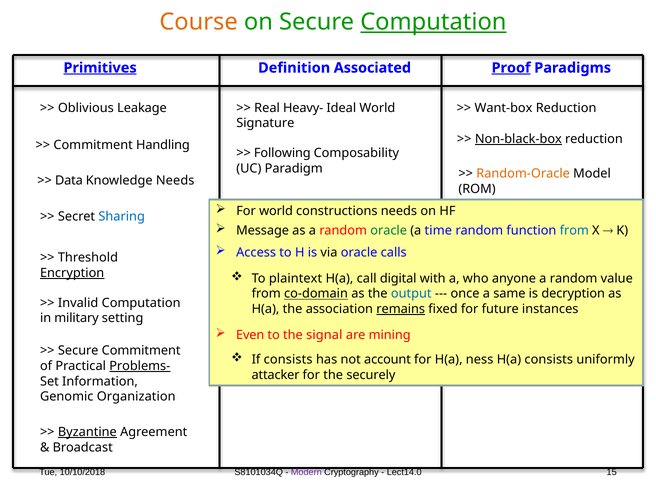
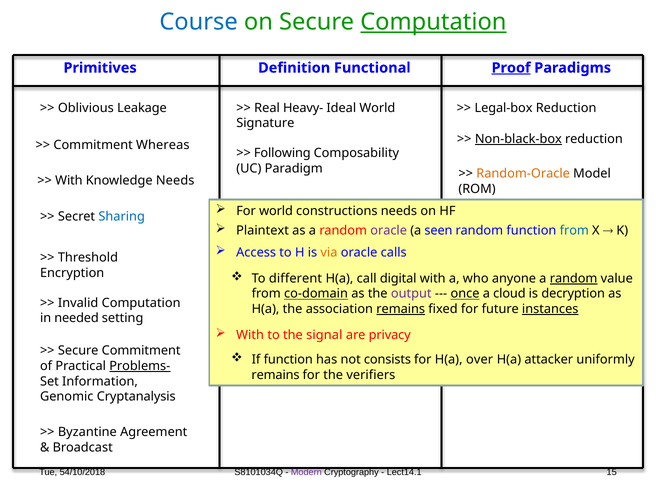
Course colour: orange -> blue
Primitives underline: present -> none
Associated: Associated -> Functional
Want-box: Want-box -> Legal-box
Handling: Handling -> Whereas
Data at (69, 180): Data -> With
Message: Message -> Plaintext
oracle at (389, 231) colour: green -> purple
time: time -> seen
via colour: black -> orange
Encryption underline: present -> none
plaintext: plaintext -> different
random at (574, 278) underline: none -> present
output colour: blue -> purple
once underline: none -> present
same: same -> cloud
instances underline: none -> present
military: military -> needed
Even at (250, 335): Even -> With
mining: mining -> privacy
If consists: consists -> function
account: account -> consists
ness: ness -> over
H(a consists: consists -> attacker
attacker at (276, 375): attacker -> remains
securely: securely -> verifiers
Organization: Organization -> Cryptanalysis
Byzantine underline: present -> none
10/10/2018: 10/10/2018 -> 54/10/2018
Lect14.0: Lect14.0 -> Lect14.1
